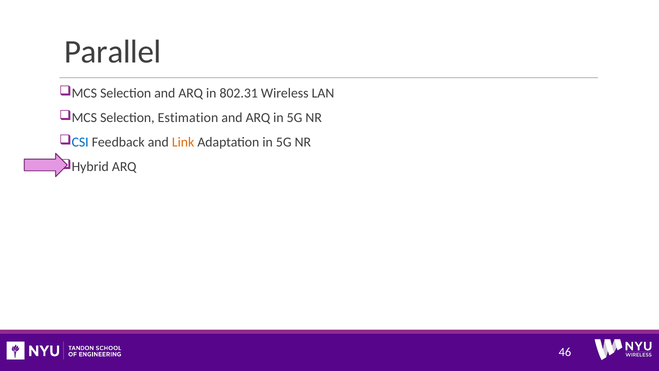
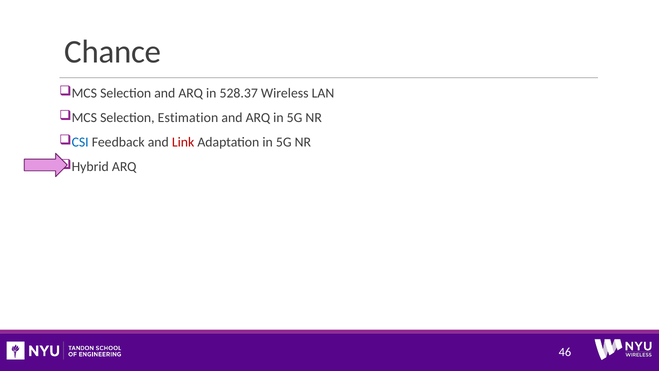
Parallel: Parallel -> Chance
802.31: 802.31 -> 528.37
Link colour: orange -> red
